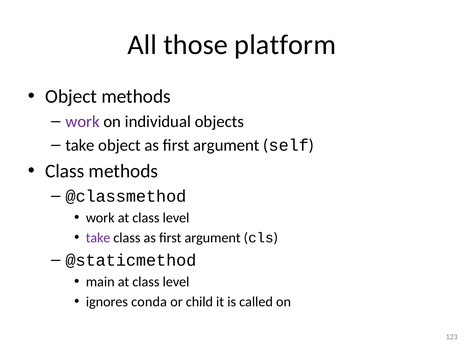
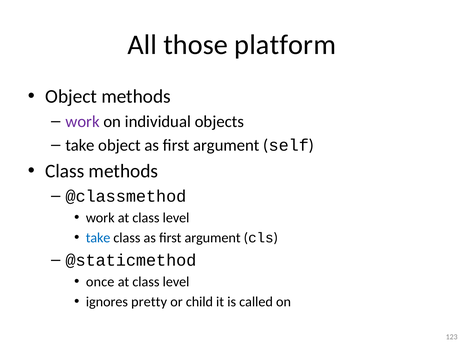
take at (98, 238) colour: purple -> blue
main: main -> once
conda: conda -> pretty
